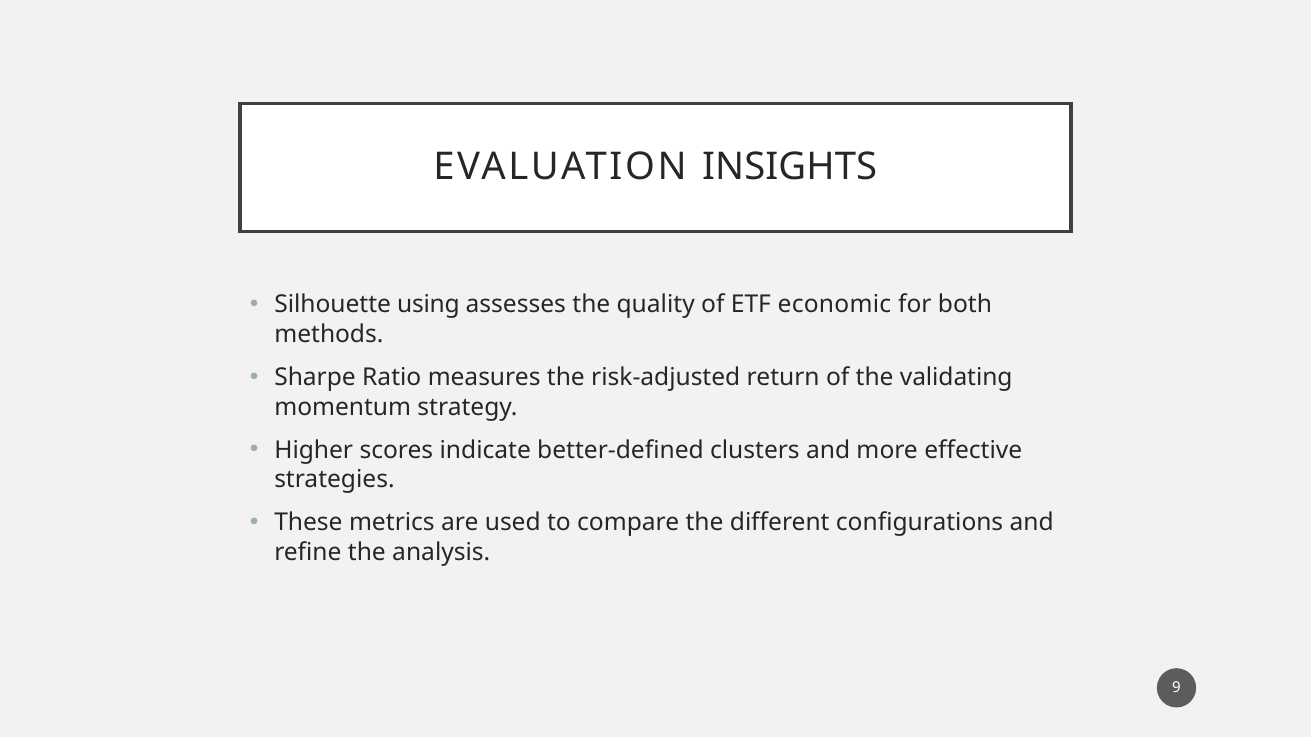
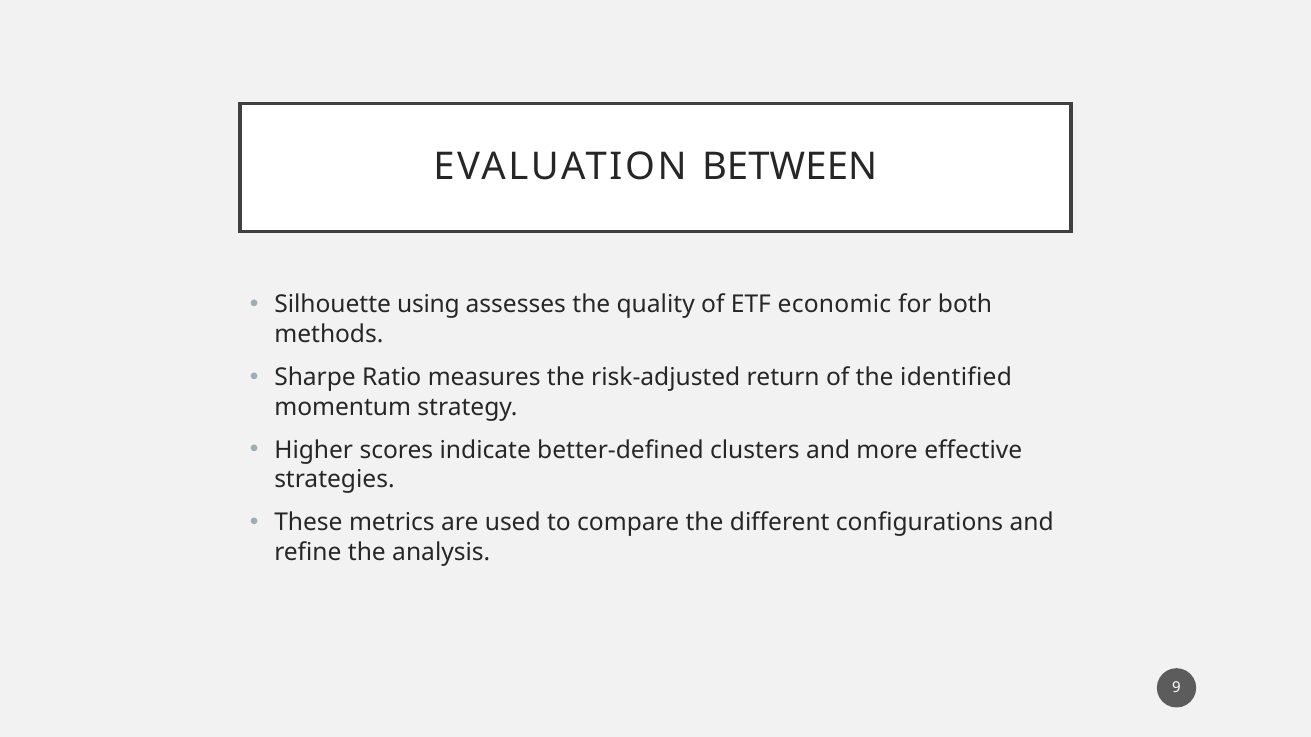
INSIGHTS: INSIGHTS -> BETWEEN
validating: validating -> identified
